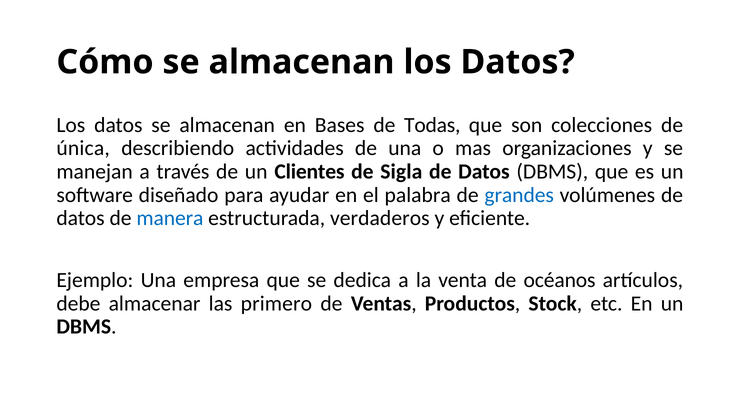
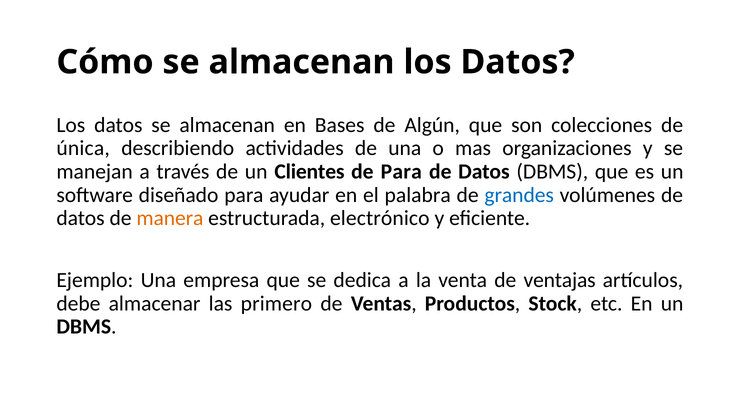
Todas: Todas -> Algún
de Sigla: Sigla -> Para
manera colour: blue -> orange
verdaderos: verdaderos -> electrónico
océanos: océanos -> ventajas
